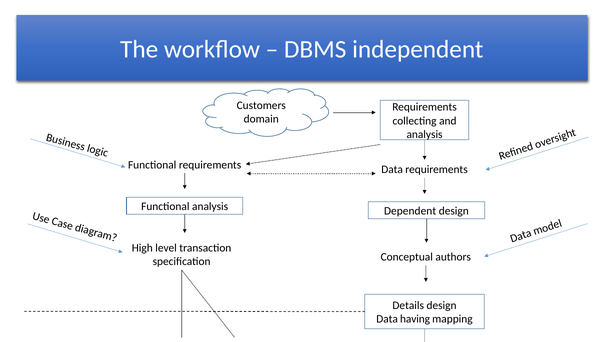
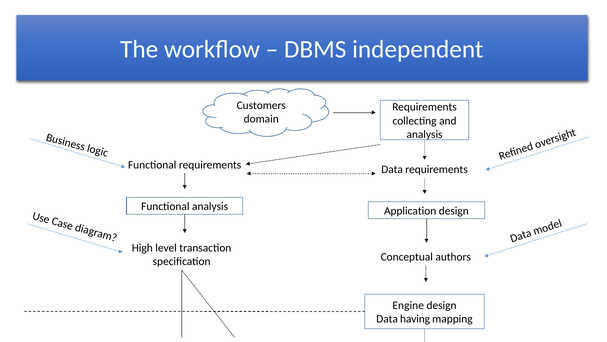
Dependent: Dependent -> Application
Details: Details -> Engine
